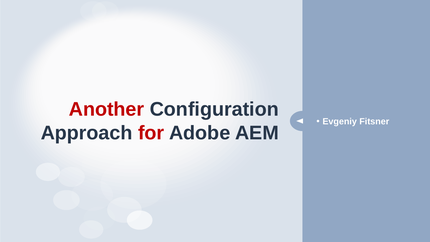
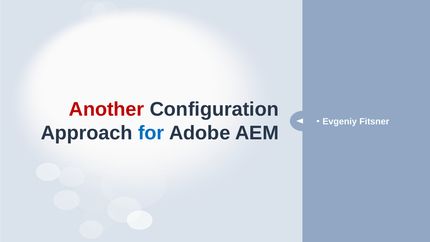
for colour: red -> blue
